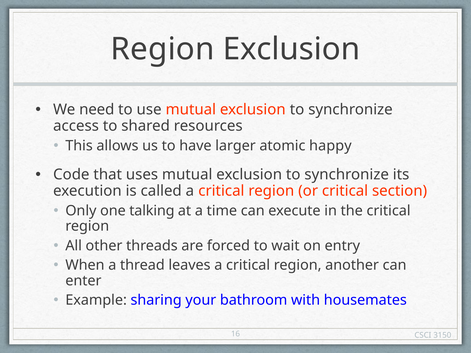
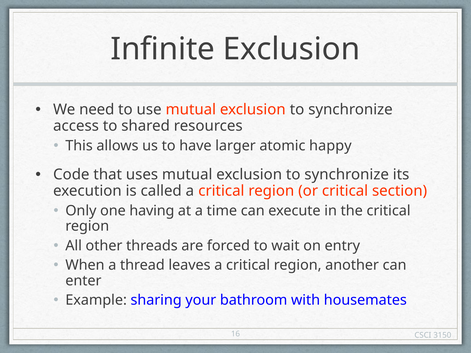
Region at (163, 49): Region -> Infinite
talking: talking -> having
